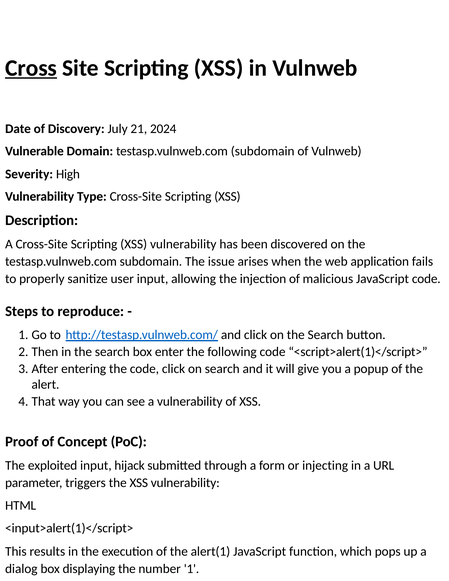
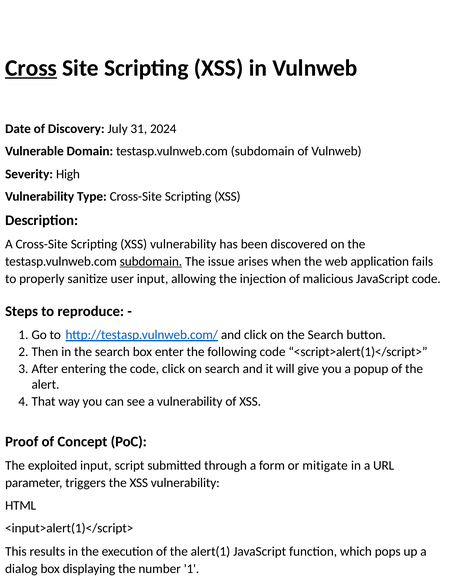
21: 21 -> 31
subdomain at (151, 261) underline: none -> present
hijack: hijack -> script
injecting: injecting -> mitigate
